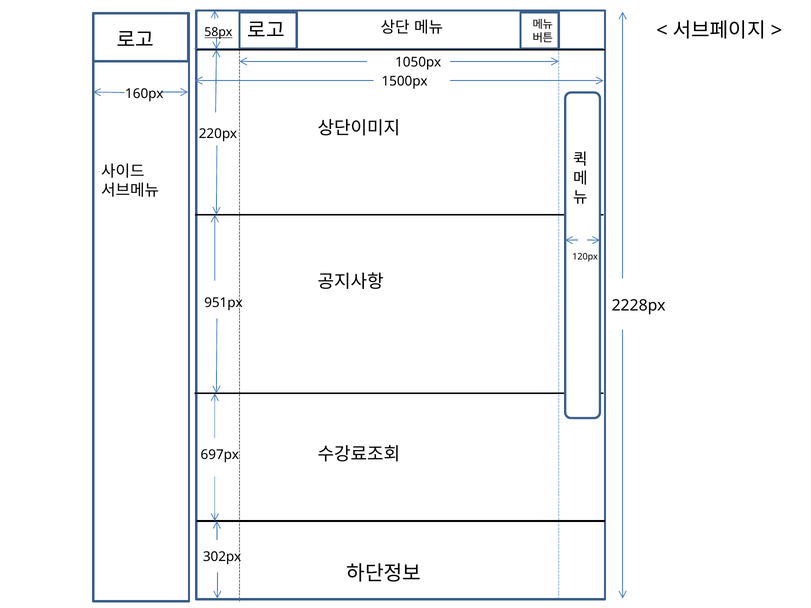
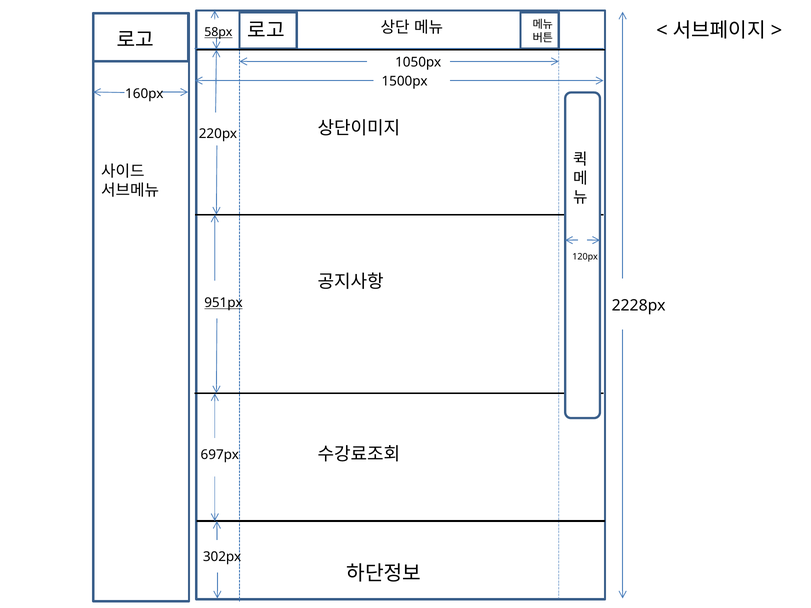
951px underline: none -> present
